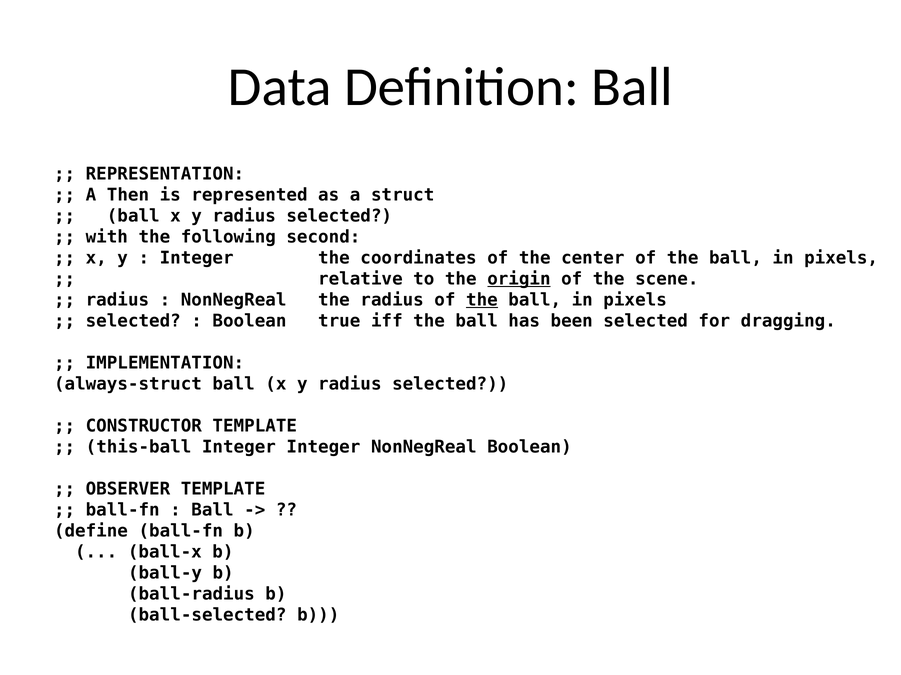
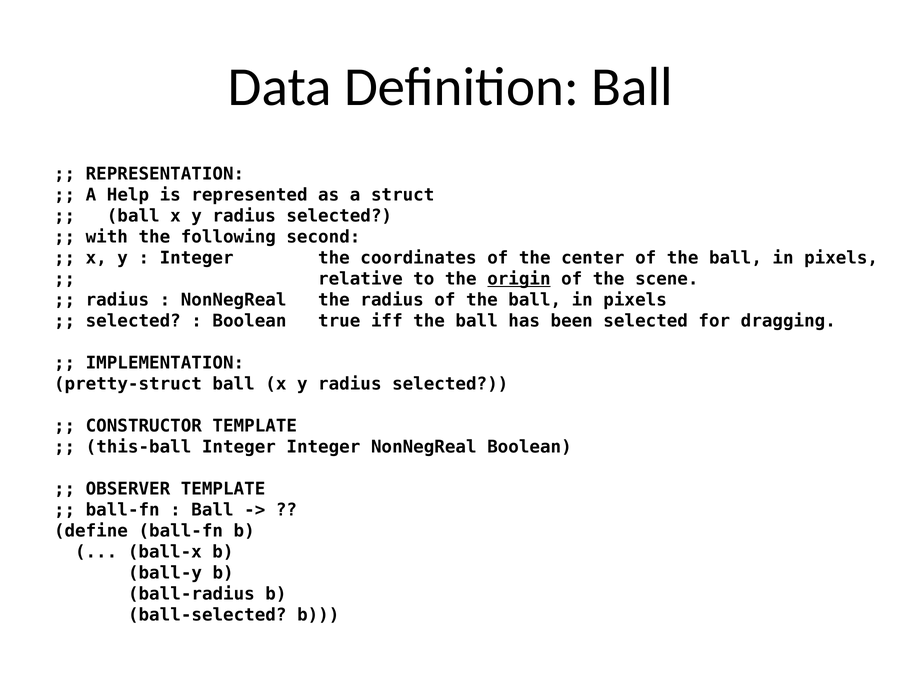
Then: Then -> Help
the at (482, 300) underline: present -> none
always-struct: always-struct -> pretty-struct
